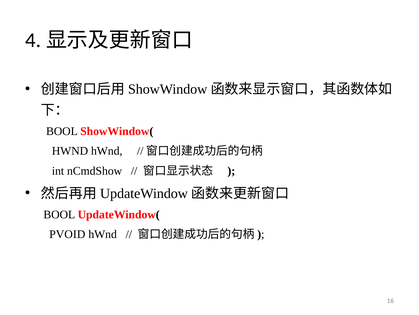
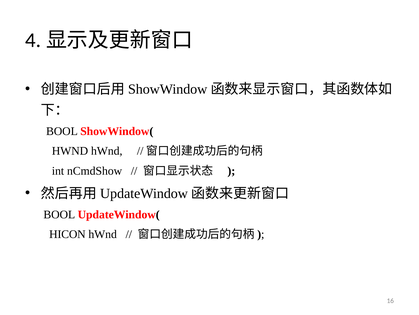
PVOID: PVOID -> HICON
